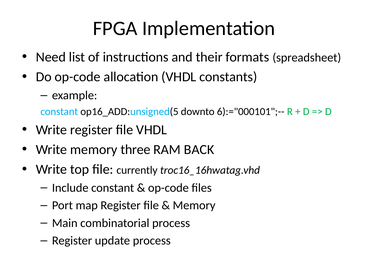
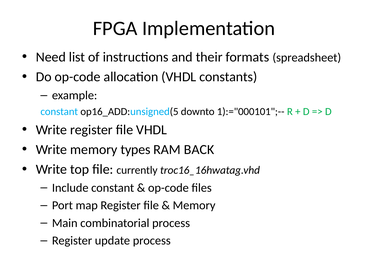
6):="000101";--: 6):="000101";-- -> 1):="000101";--
three: three -> types
